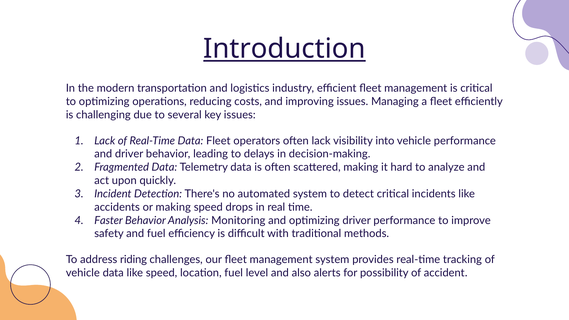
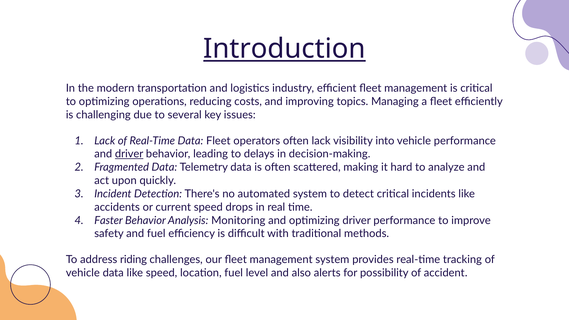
improving issues: issues -> topics
driver at (129, 154) underline: none -> present
or making: making -> current
